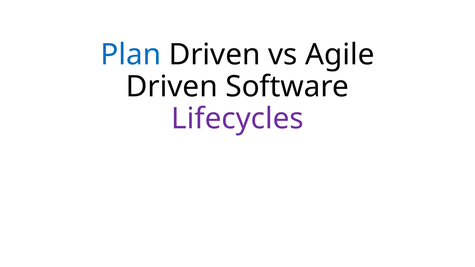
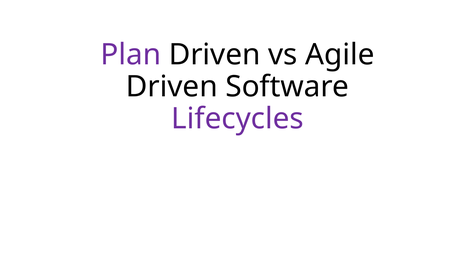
Plan colour: blue -> purple
